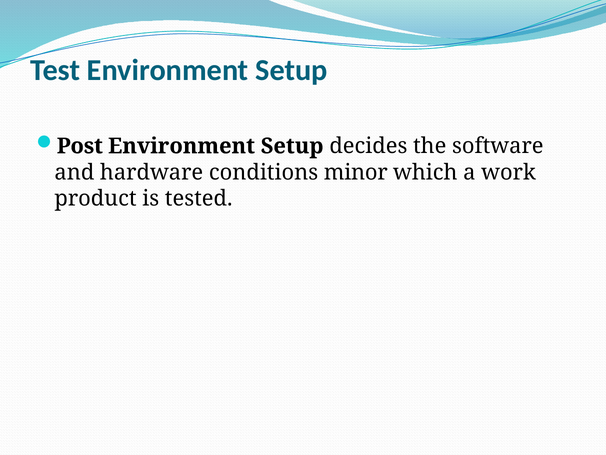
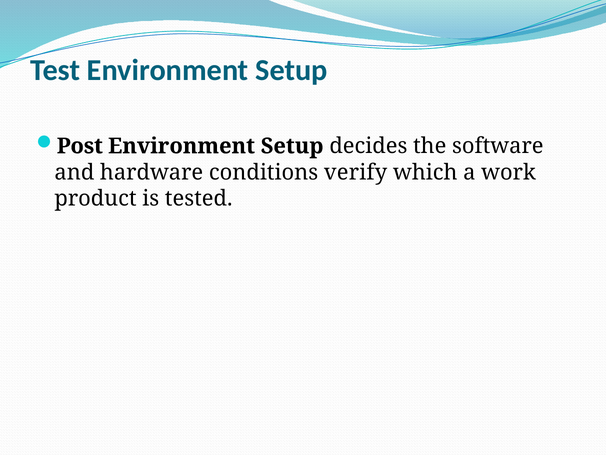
minor: minor -> verify
